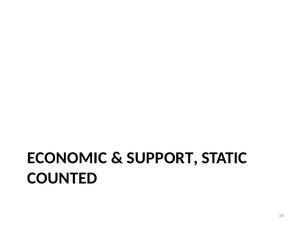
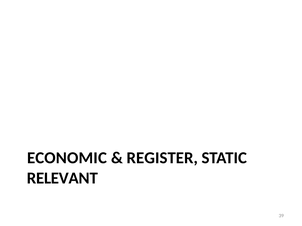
SUPPORT: SUPPORT -> REGISTER
COUNTED: COUNTED -> RELEVANT
